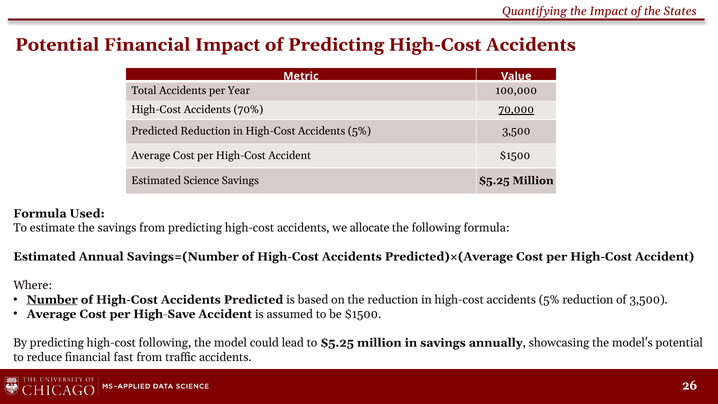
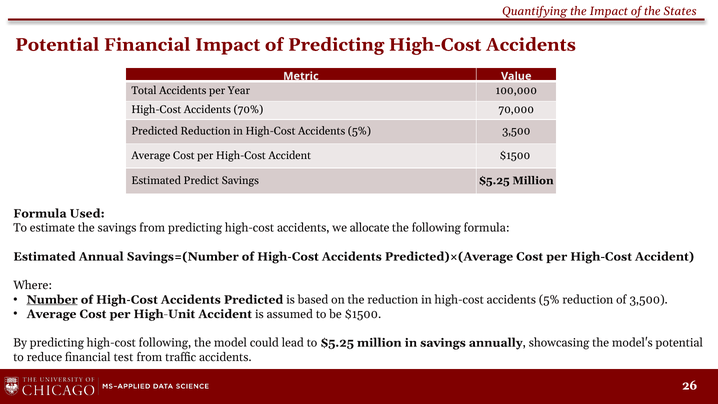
70,000 underline: present -> none
Science: Science -> Predict
High-Save: High-Save -> High-Unit
fast: fast -> test
